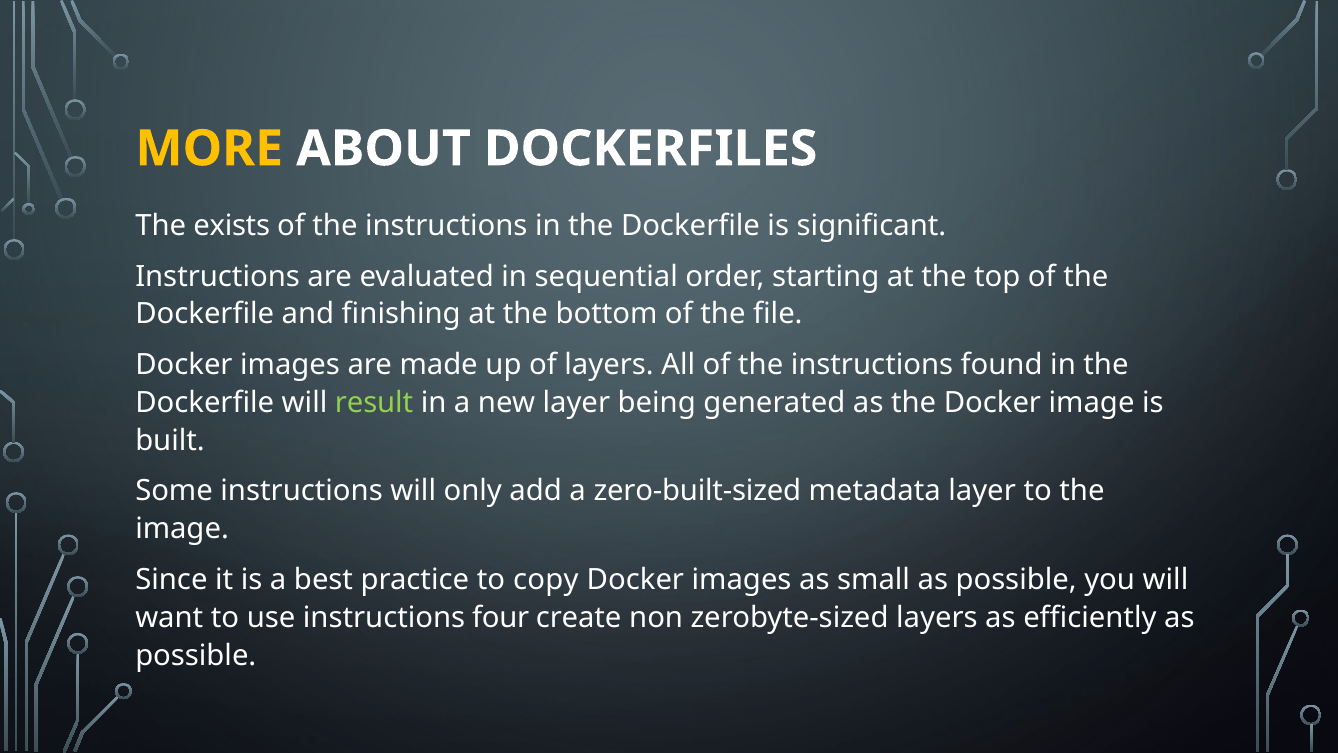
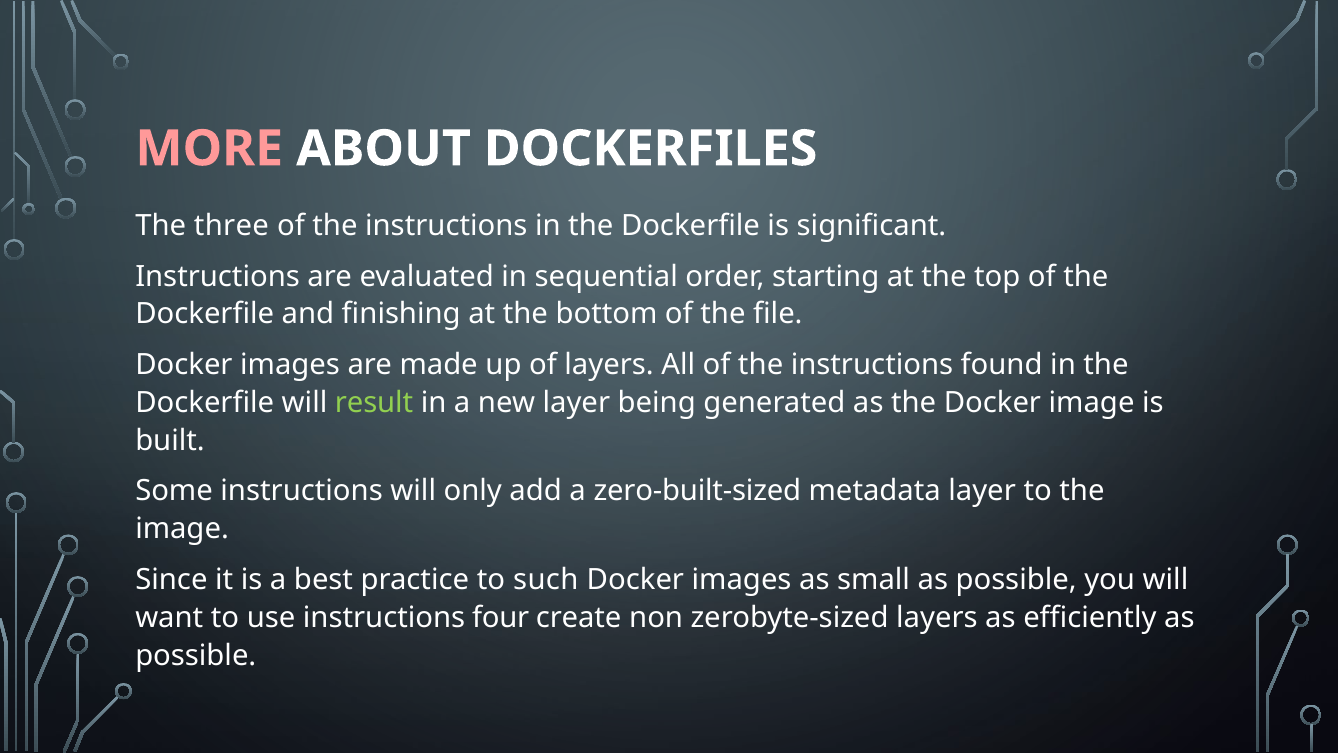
MORE colour: yellow -> pink
exists: exists -> three
copy: copy -> such
